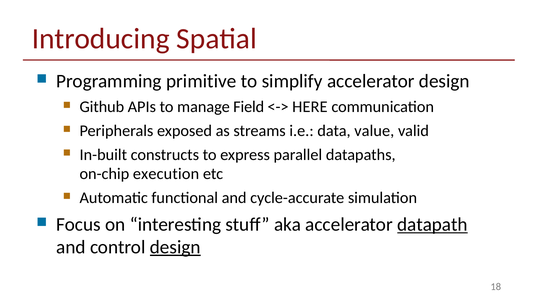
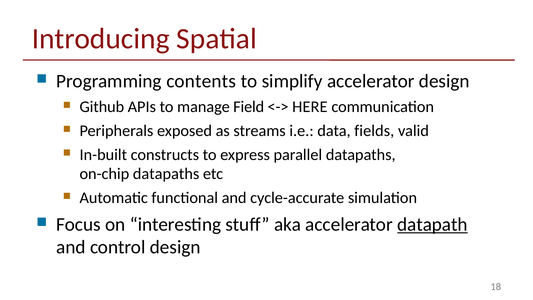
primitive: primitive -> contents
value: value -> fields
on-chip execution: execution -> datapaths
design at (175, 247) underline: present -> none
